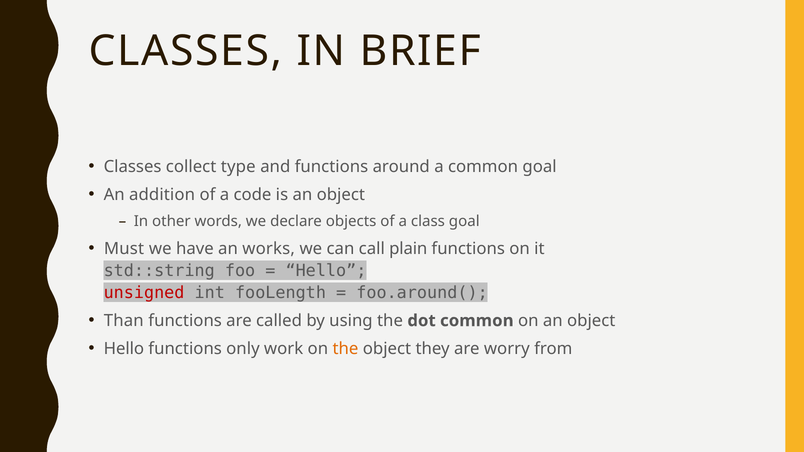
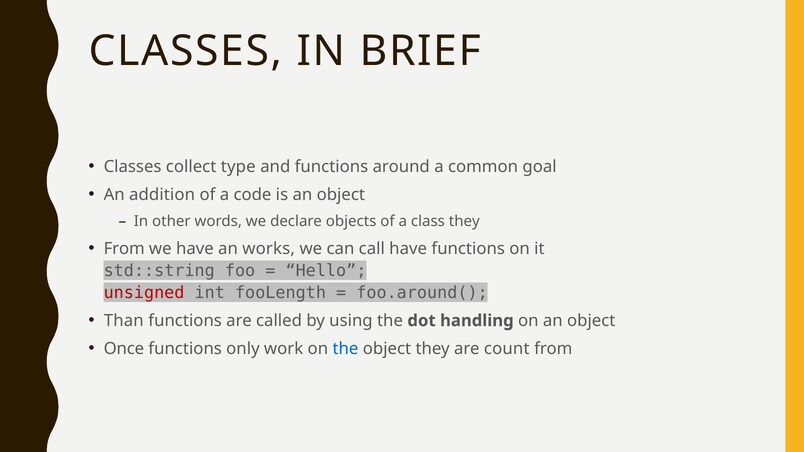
class goal: goal -> they
Must at (124, 249): Must -> From
call plain: plain -> have
dot common: common -> handling
Hello at (124, 349): Hello -> Once
the at (345, 349) colour: orange -> blue
worry: worry -> count
